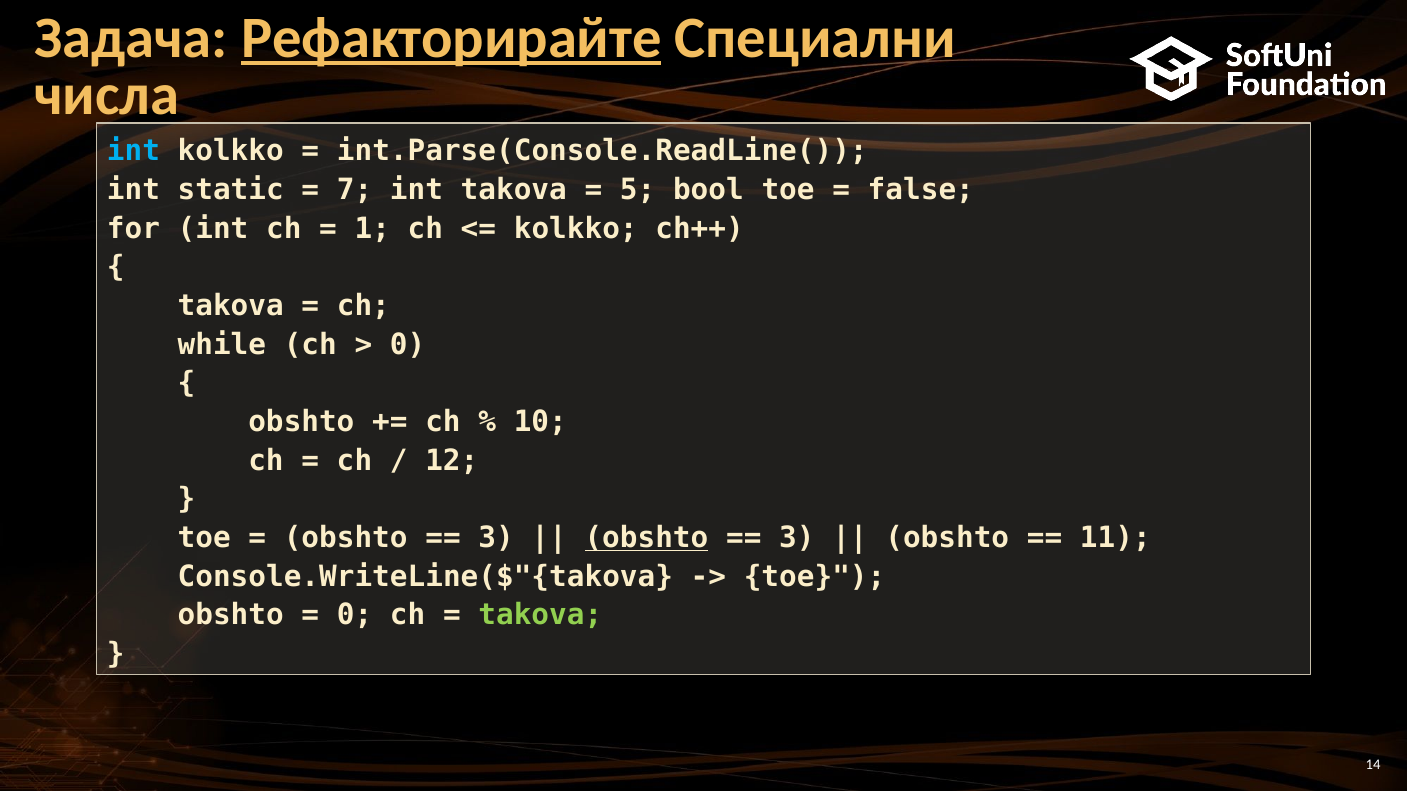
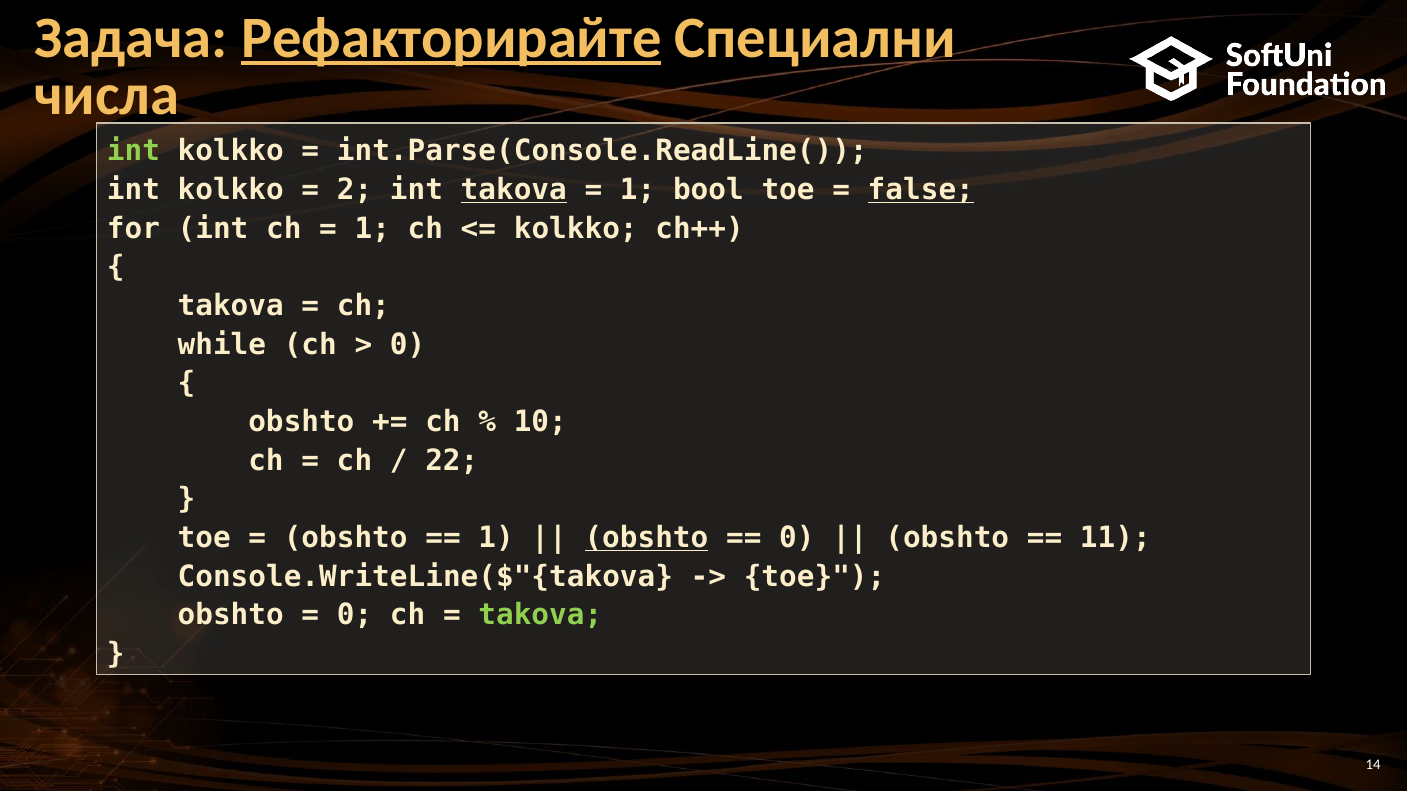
int at (133, 151) colour: light blue -> light green
static at (231, 190): static -> kolkko
7: 7 -> 2
takova at (514, 190) underline: none -> present
5 at (638, 190): 5 -> 1
false underline: none -> present
12: 12 -> 22
3 at (496, 538): 3 -> 1
3 at (797, 538): 3 -> 0
